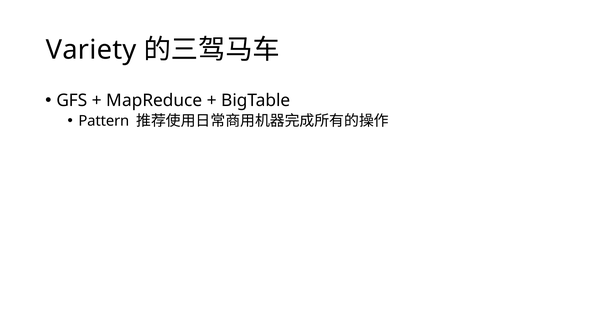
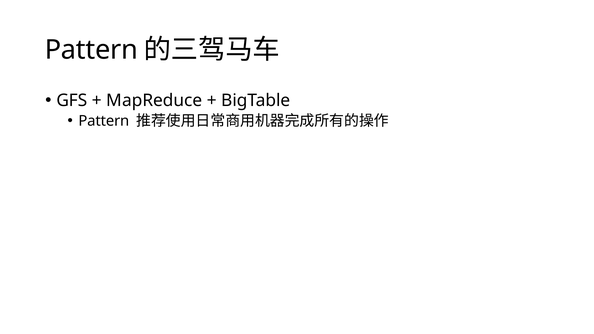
Variety at (91, 50): Variety -> Pattern
